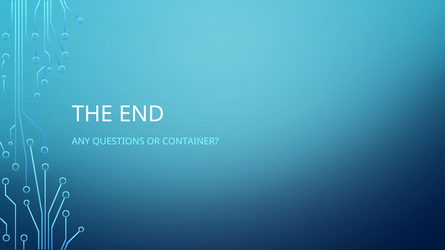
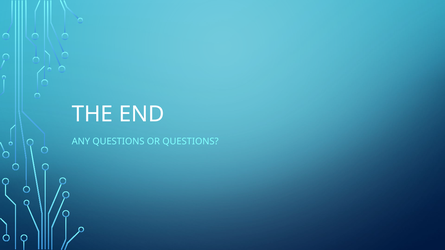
OR CONTAINER: CONTAINER -> QUESTIONS
